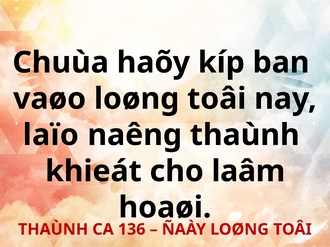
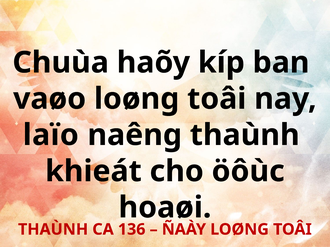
laâm: laâm -> öôùc
